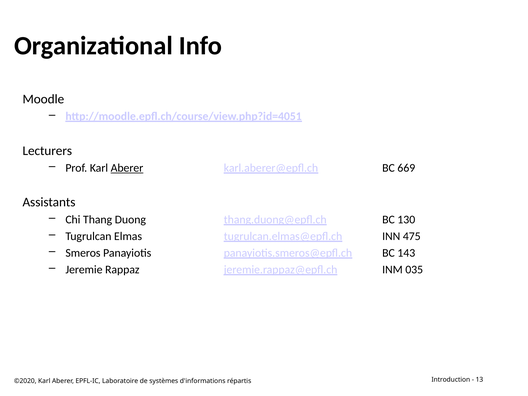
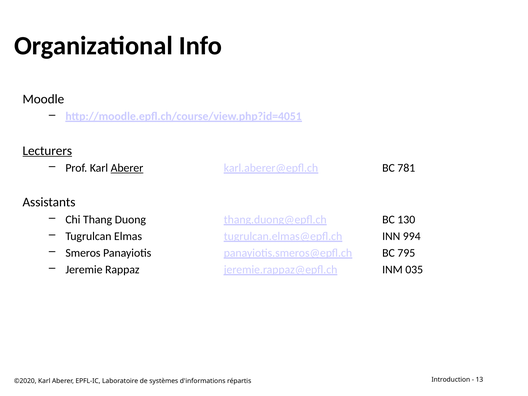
Lecturers underline: none -> present
669: 669 -> 781
475: 475 -> 994
143: 143 -> 795
